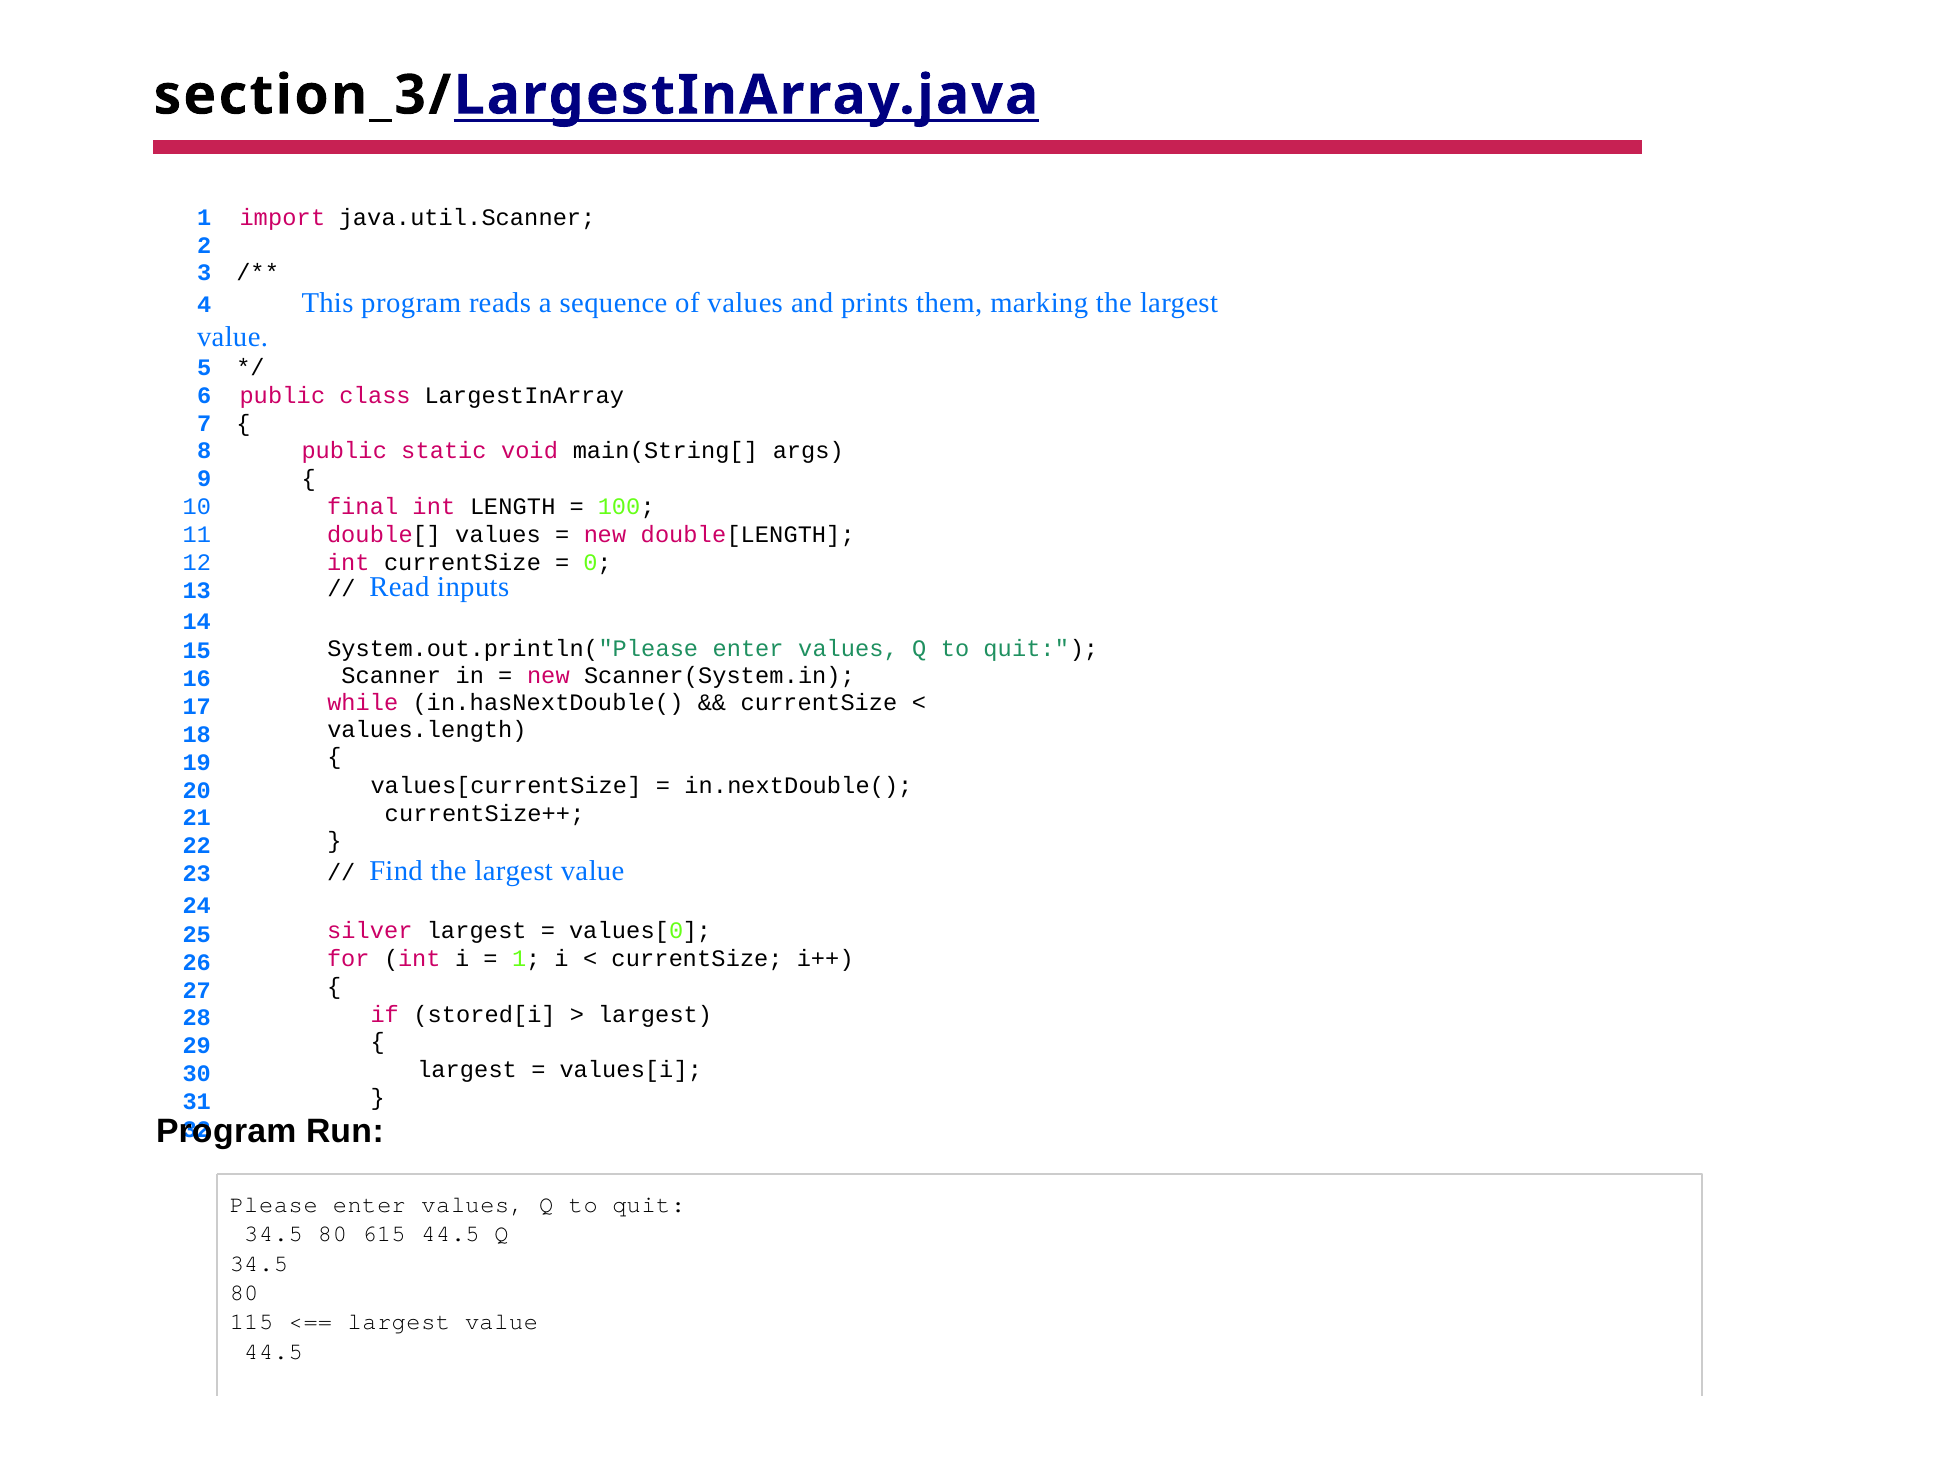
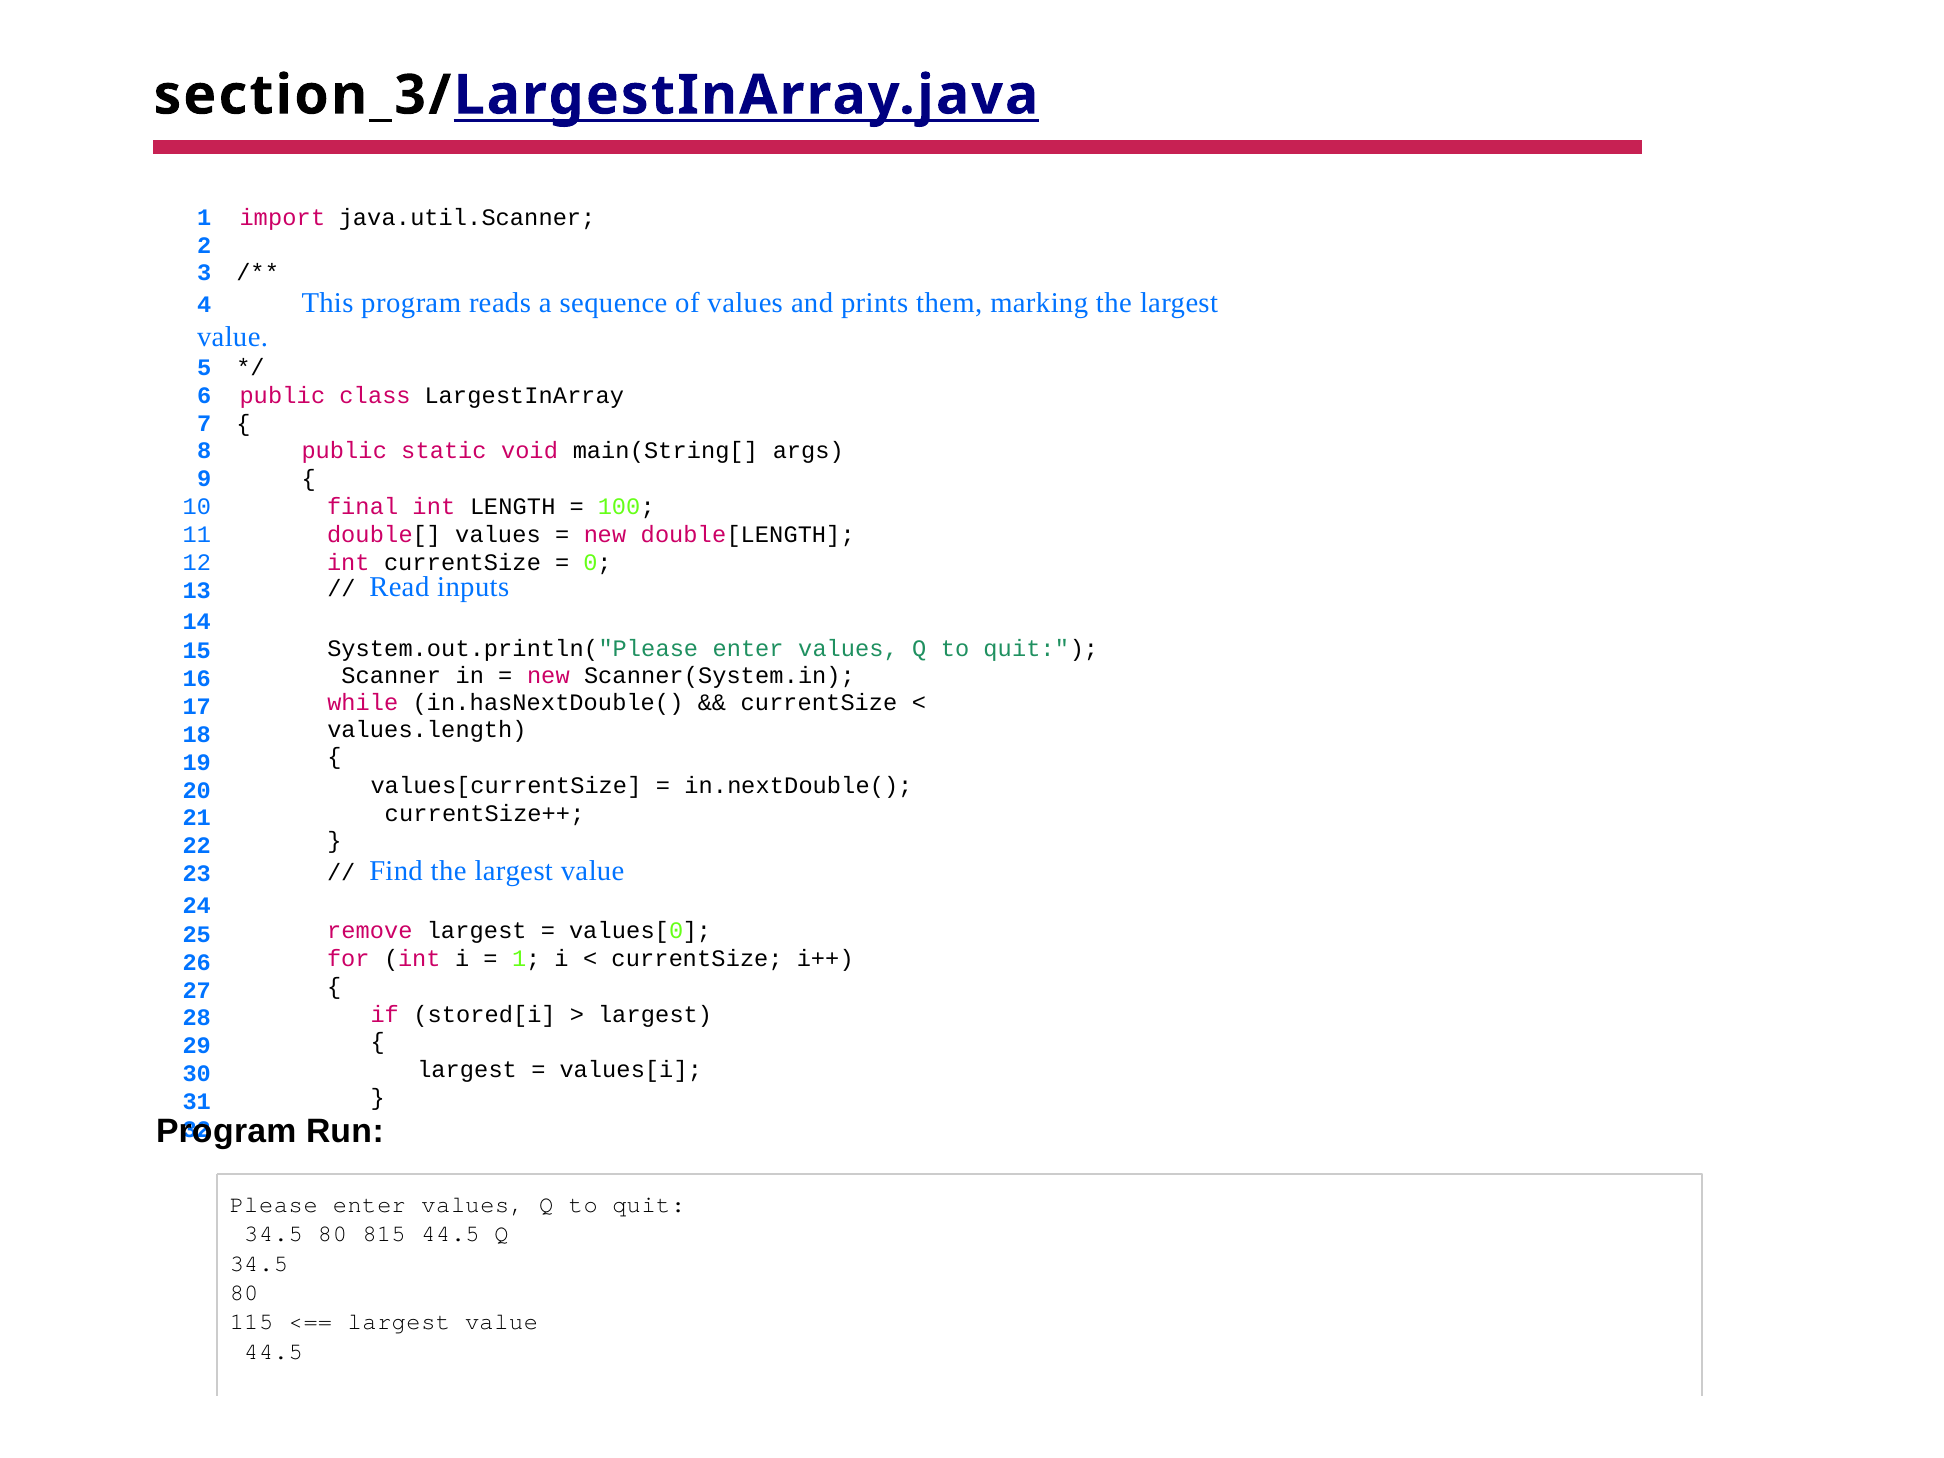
silver: silver -> remove
615: 615 -> 815
